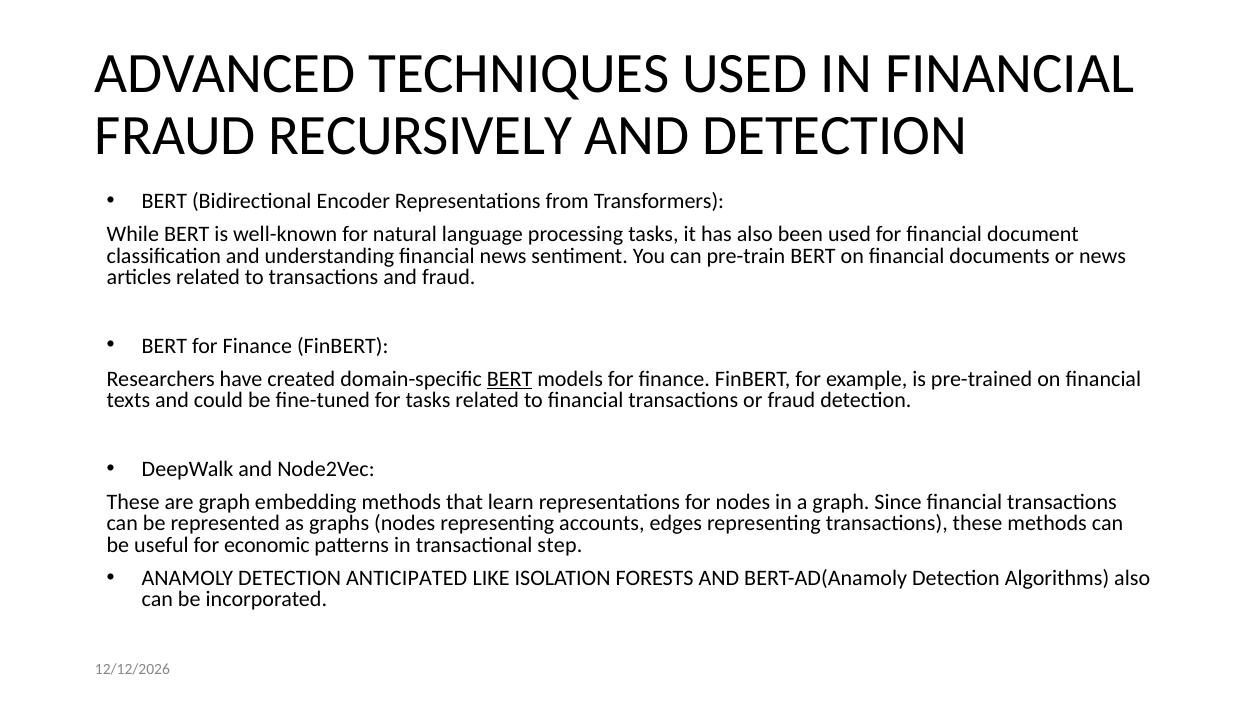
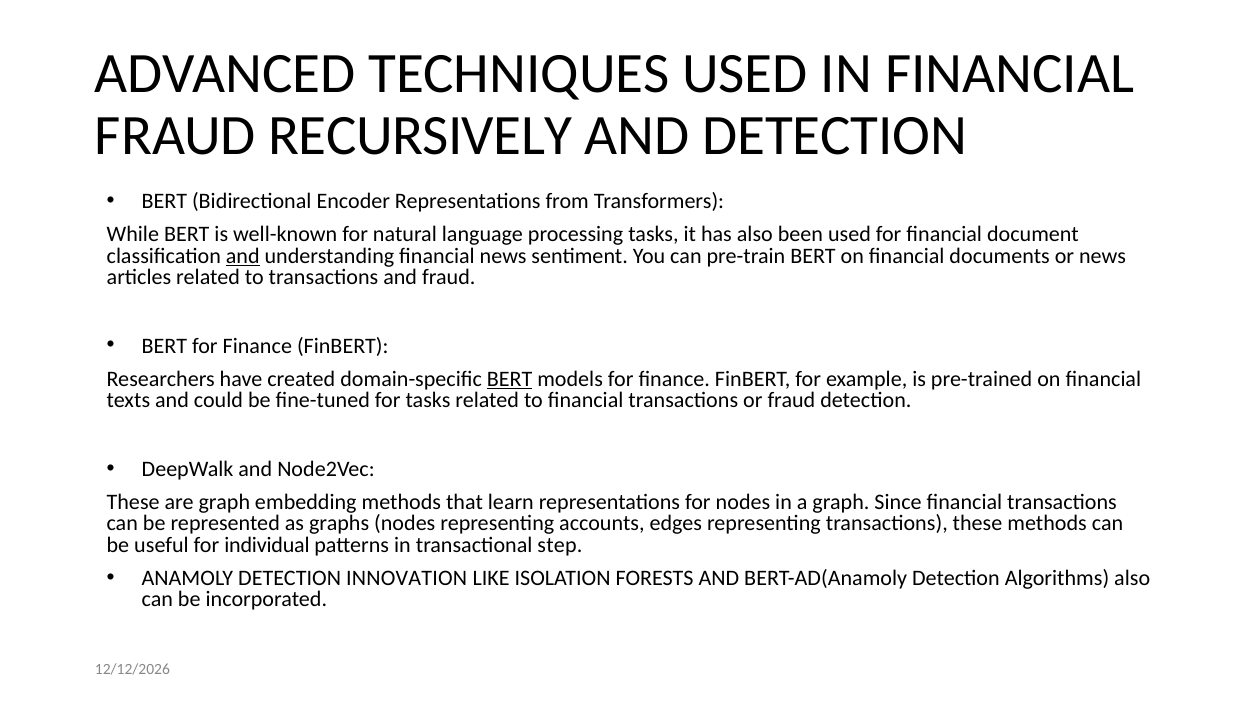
and at (243, 256) underline: none -> present
economic: economic -> individual
ANTICIPATED: ANTICIPATED -> INNOVATION
